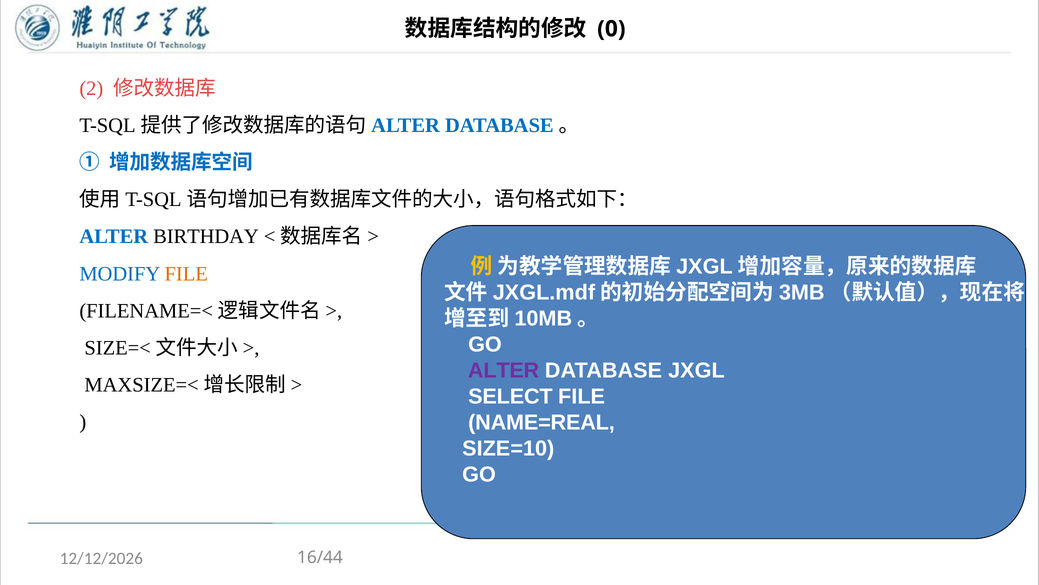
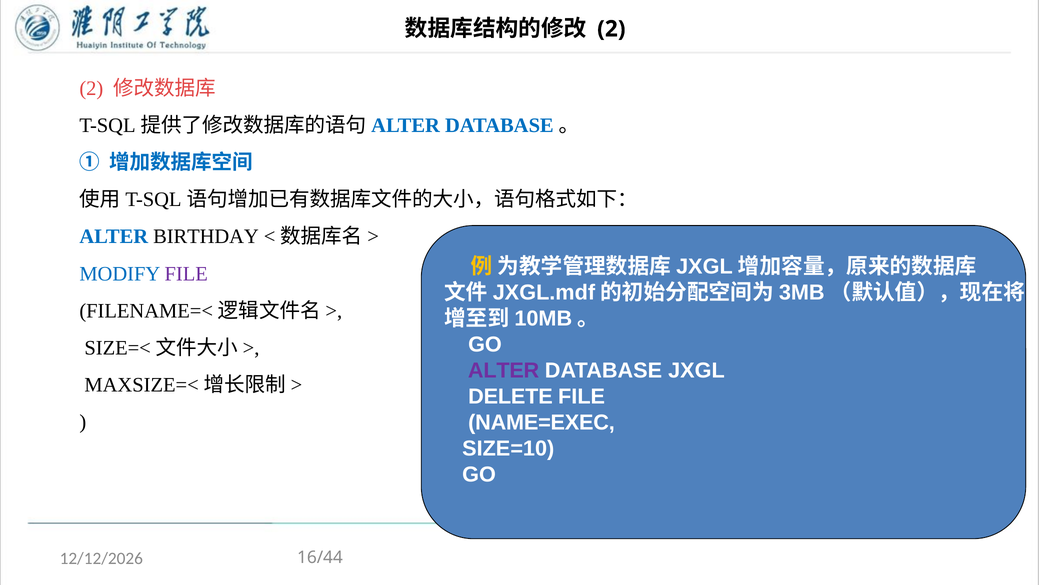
0 at (611, 29): 0 -> 2
FILE at (186, 273) colour: orange -> purple
SELECT: SELECT -> DELETE
NAME=REAL: NAME=REAL -> NAME=EXEC
